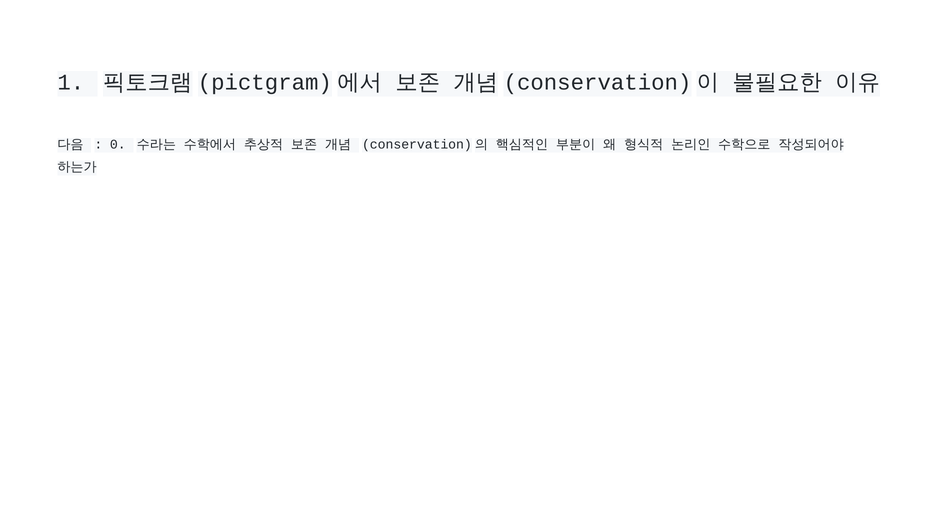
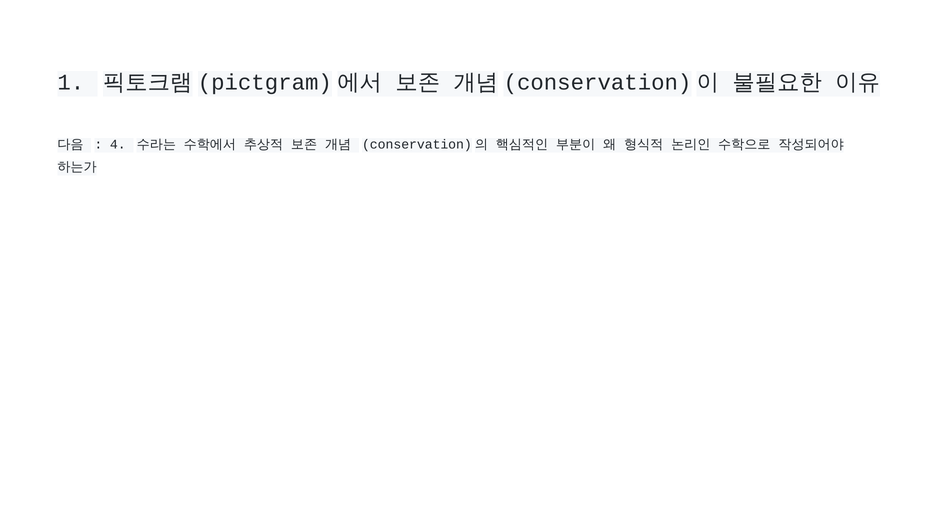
0: 0 -> 4
